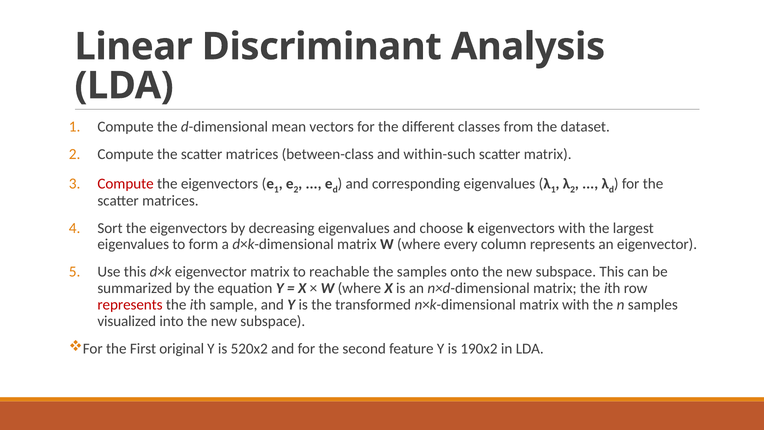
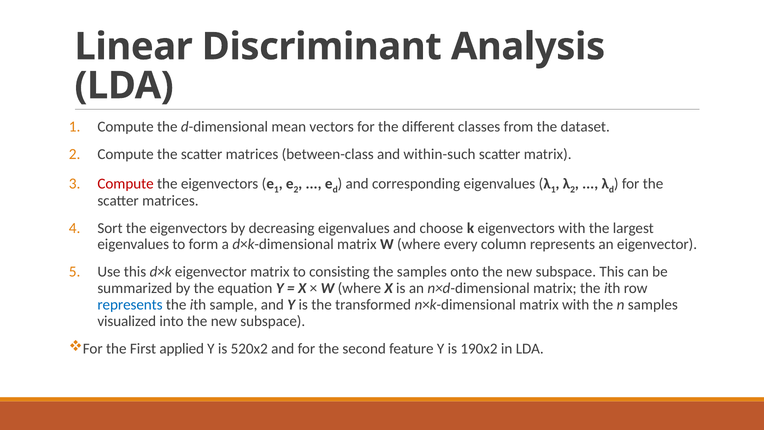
reachable: reachable -> consisting
represents at (130, 304) colour: red -> blue
original: original -> applied
